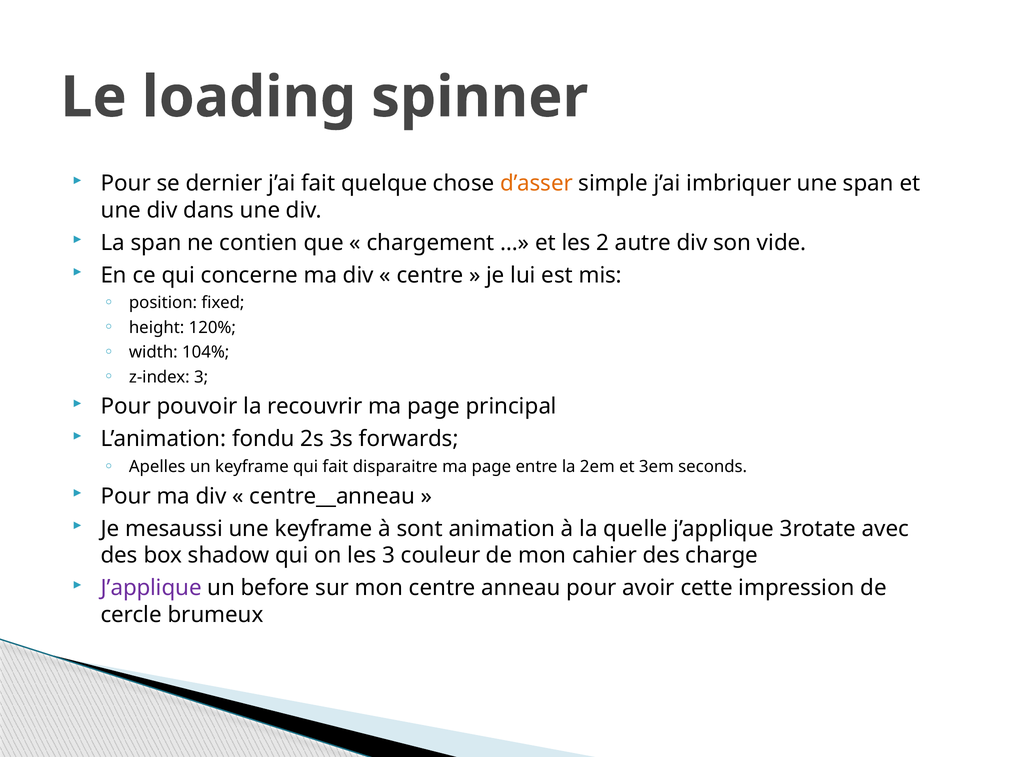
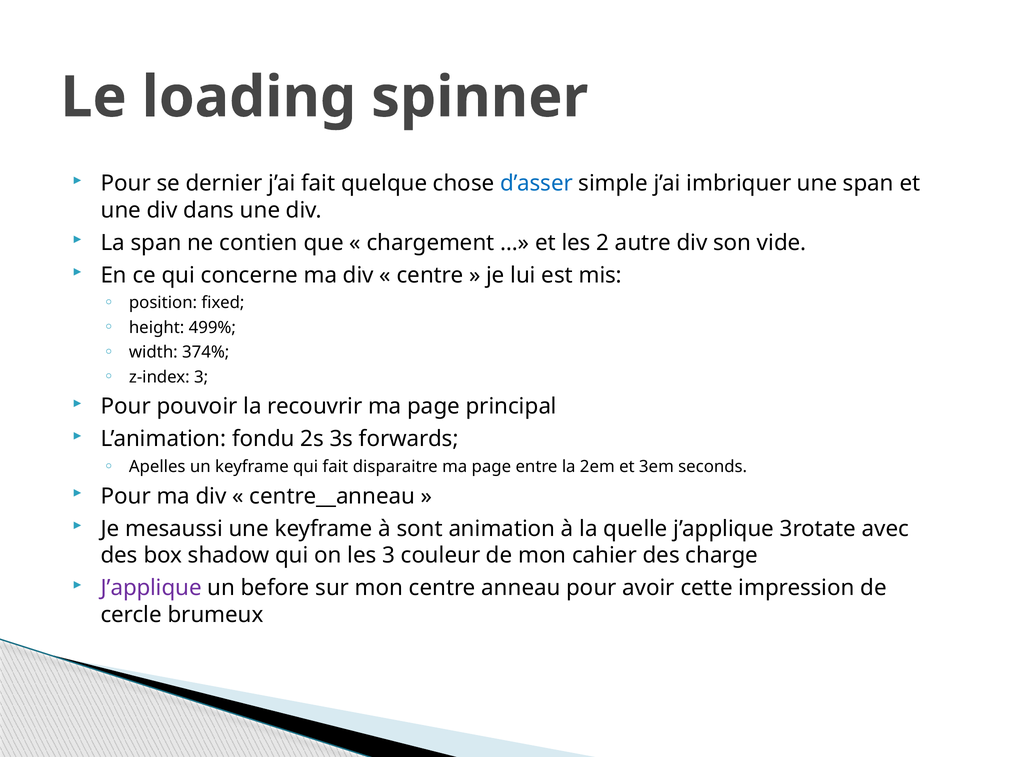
d’asser colour: orange -> blue
120%: 120% -> 499%
104%: 104% -> 374%
